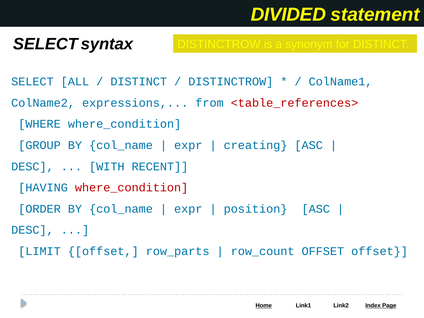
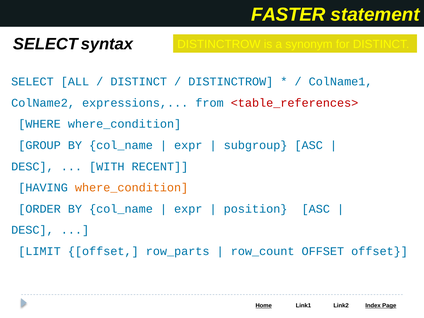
DIVIDED: DIVIDED -> FASTER
creating: creating -> subgroup
where_condition at (132, 188) colour: red -> orange
